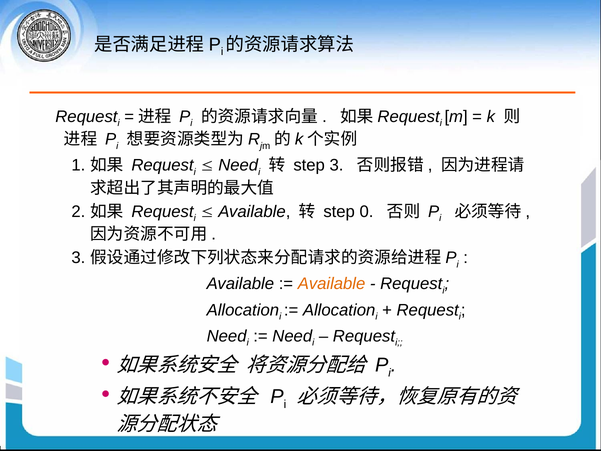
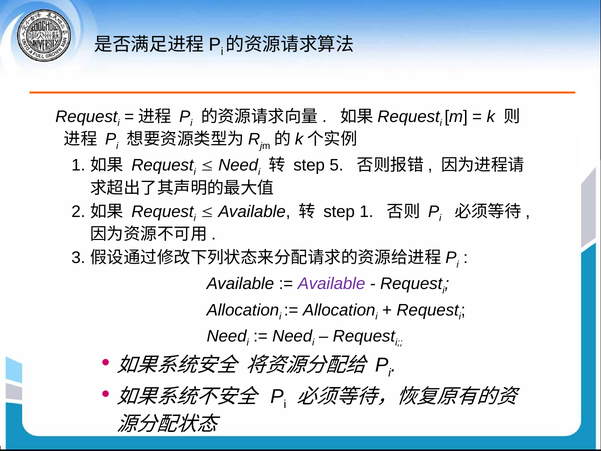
step 3: 3 -> 5
step 0: 0 -> 1
Available at (332, 284) colour: orange -> purple
